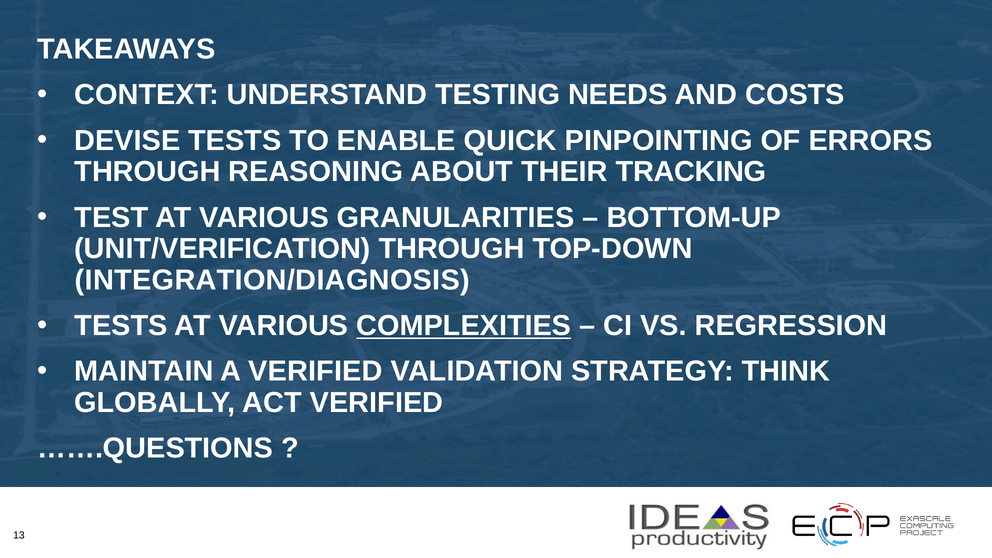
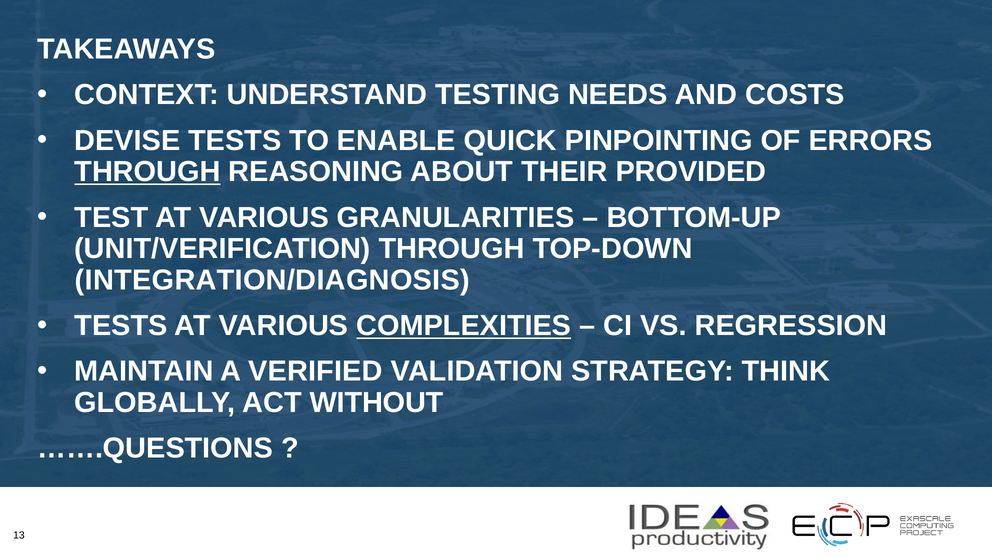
THROUGH at (147, 172) underline: none -> present
TRACKING: TRACKING -> PROVIDED
ACT VERIFIED: VERIFIED -> WITHOUT
